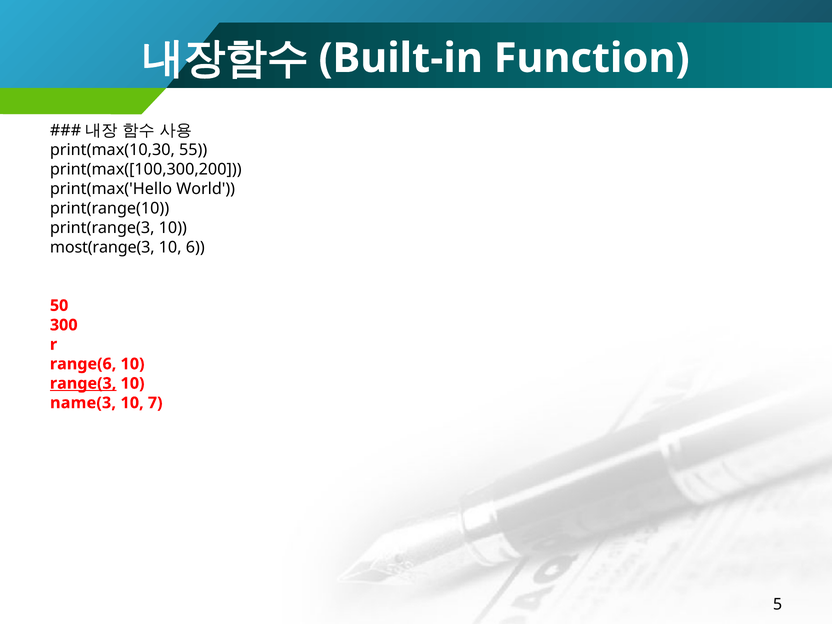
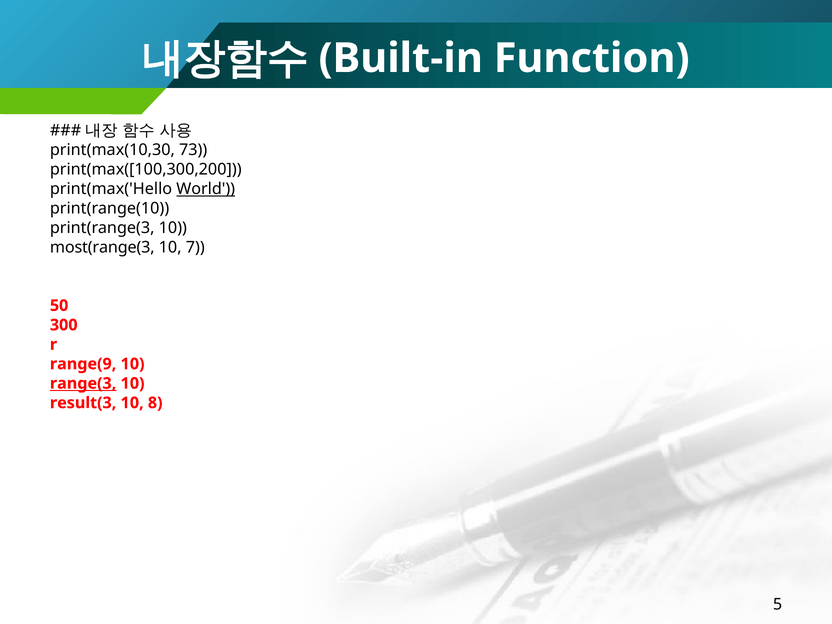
55: 55 -> 73
World underline: none -> present
6: 6 -> 7
range(6: range(6 -> range(9
name(3: name(3 -> result(3
7: 7 -> 8
